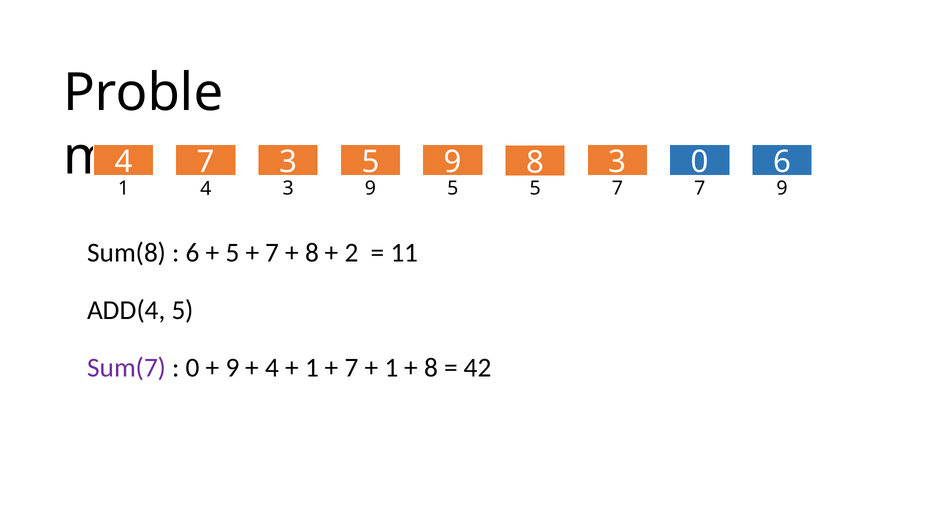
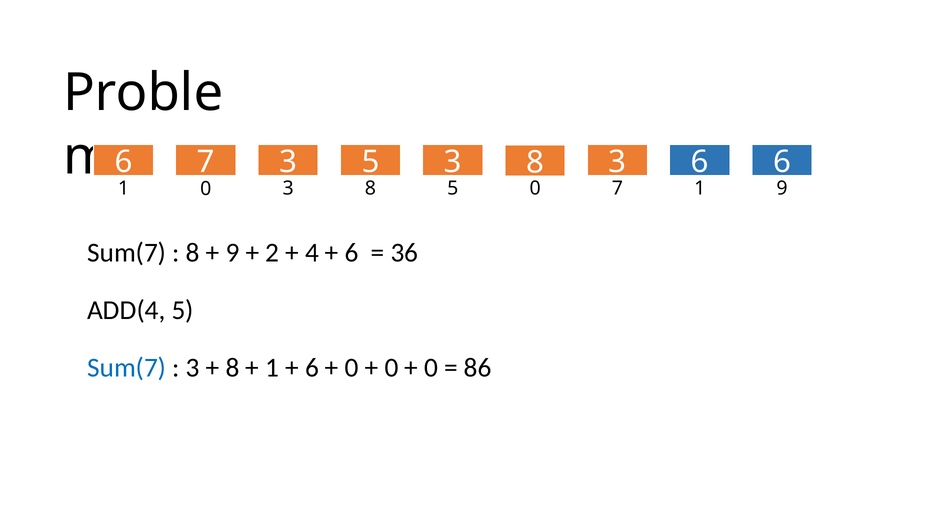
4 at (124, 162): 4 -> 6
7 0: 0 -> 6
5 9: 9 -> 3
1 4: 4 -> 0
9 at (370, 188): 9 -> 8
5 5: 5 -> 0
7 7: 7 -> 1
Sum(8 at (127, 253): Sum(8 -> Sum(7
6 at (193, 253): 6 -> 8
5 at (233, 253): 5 -> 9
7 at (272, 253): 7 -> 2
8 at (312, 253): 8 -> 4
2 at (352, 253): 2 -> 6
11: 11 -> 36
Sum(7 at (127, 368) colour: purple -> blue
0 at (193, 368): 0 -> 3
9 at (232, 368): 9 -> 8
4 at (272, 368): 4 -> 1
1 at (312, 368): 1 -> 6
7 at (352, 368): 7 -> 0
1 at (391, 368): 1 -> 0
8 at (431, 368): 8 -> 0
42: 42 -> 86
